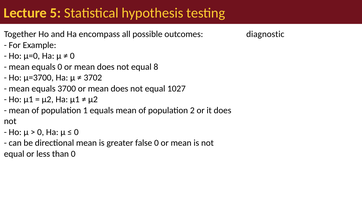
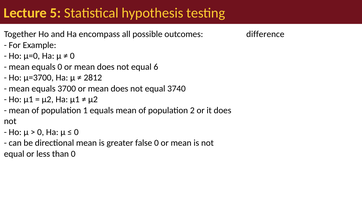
diagnostic: diagnostic -> difference
8: 8 -> 6
3702: 3702 -> 2812
1027: 1027 -> 3740
